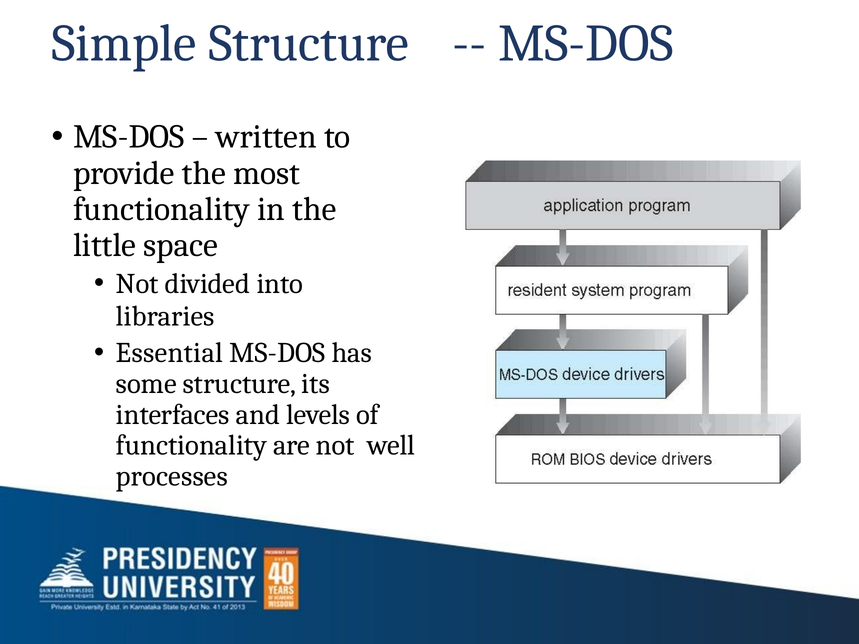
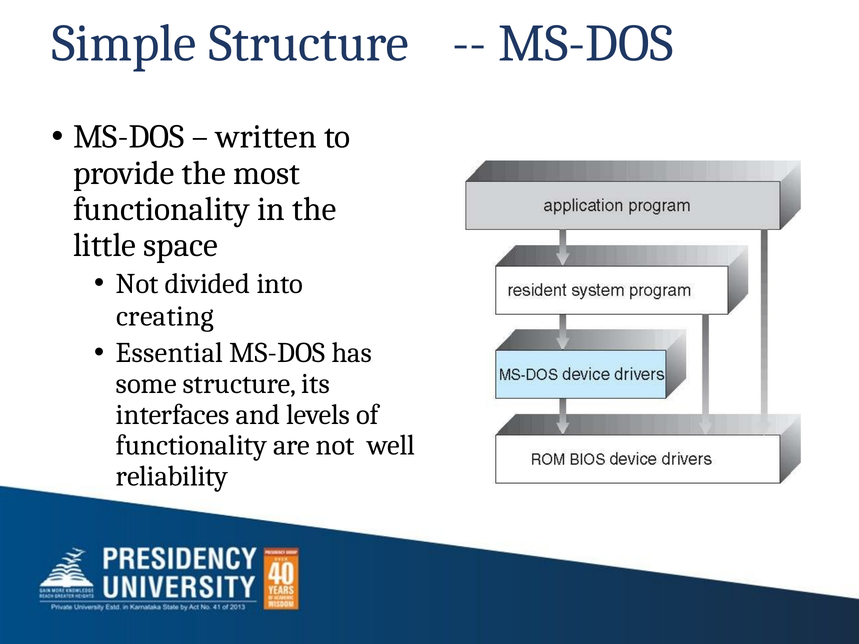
libraries: libraries -> creating
processes: processes -> reliability
